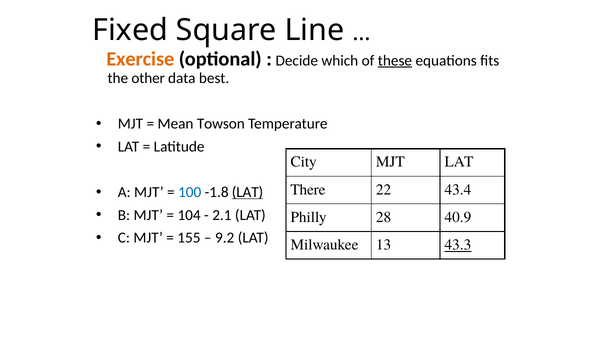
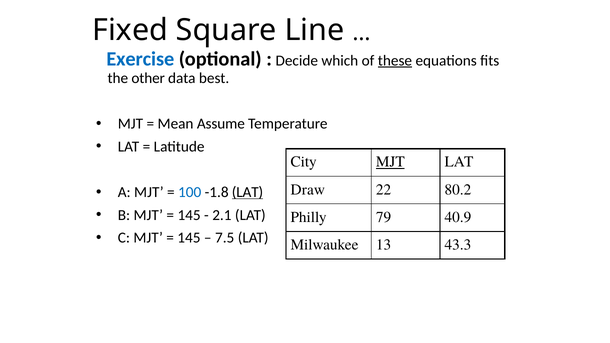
Exercise colour: orange -> blue
Towson: Towson -> Assume
MJT at (390, 162) underline: none -> present
There: There -> Draw
43.4: 43.4 -> 80.2
104 at (189, 215): 104 -> 145
28: 28 -> 79
155 at (189, 238): 155 -> 145
9.2: 9.2 -> 7.5
43.3 underline: present -> none
